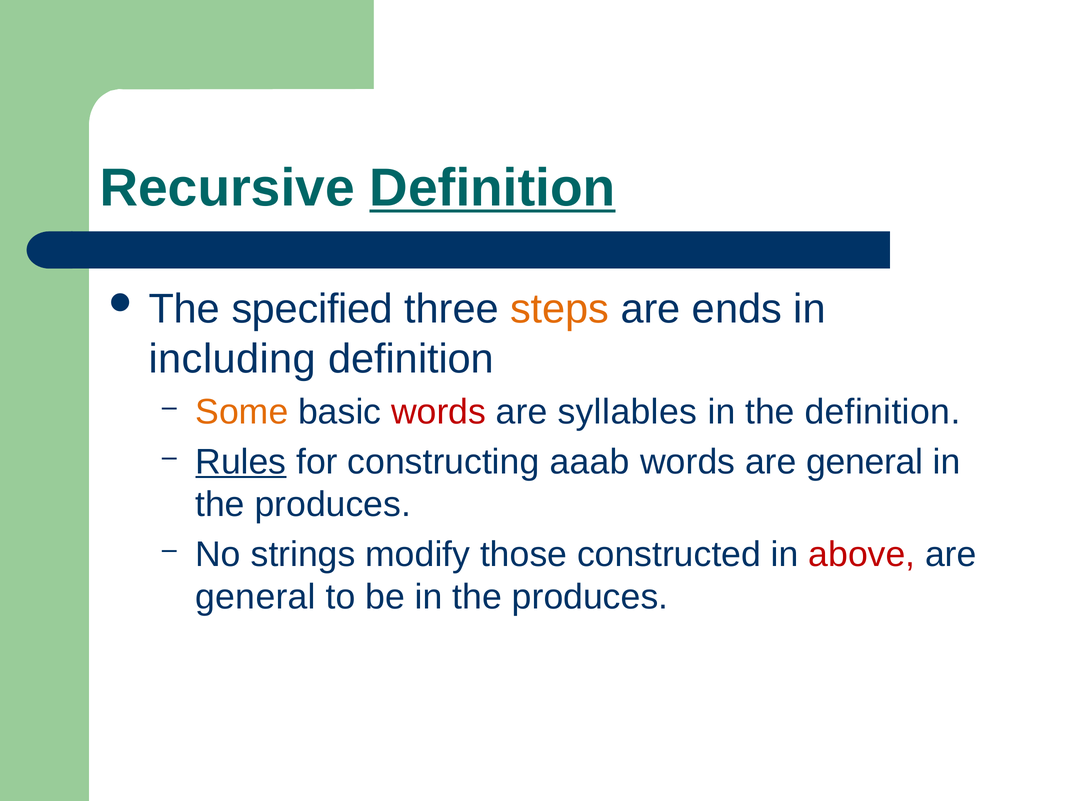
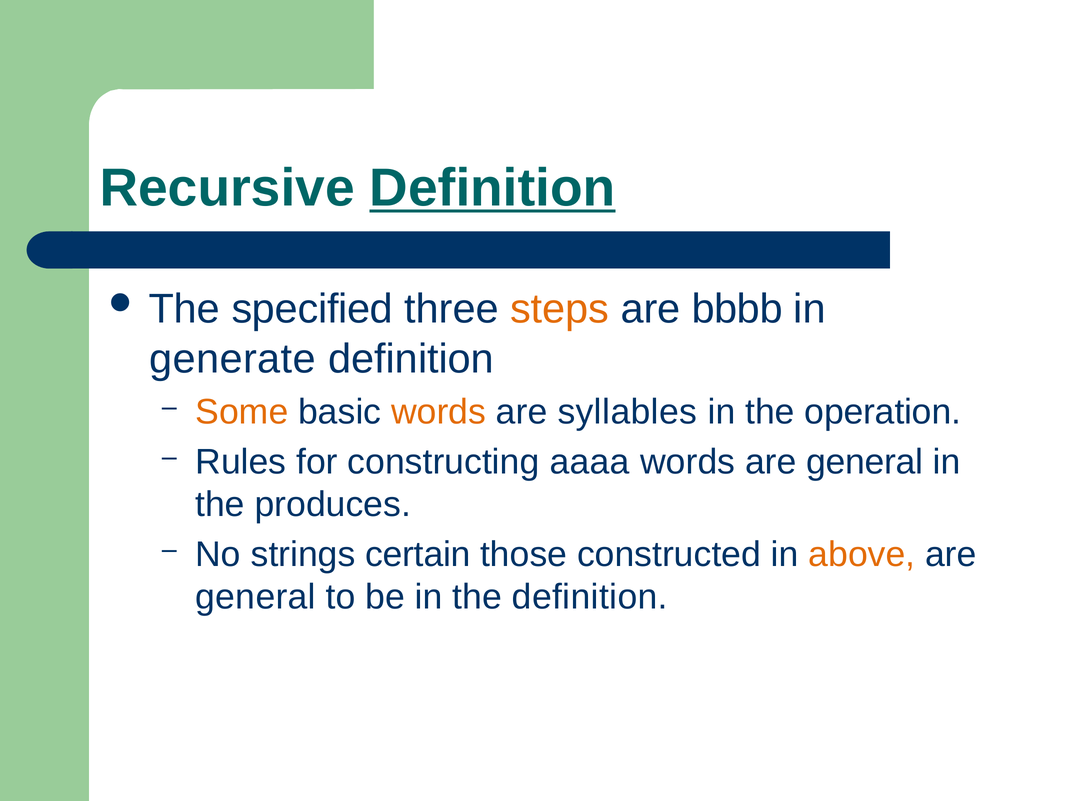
ends: ends -> bbbb
including: including -> generate
words at (439, 412) colour: red -> orange
the definition: definition -> operation
Rules underline: present -> none
aaab: aaab -> aaaa
modify: modify -> certain
above colour: red -> orange
be in the produces: produces -> definition
